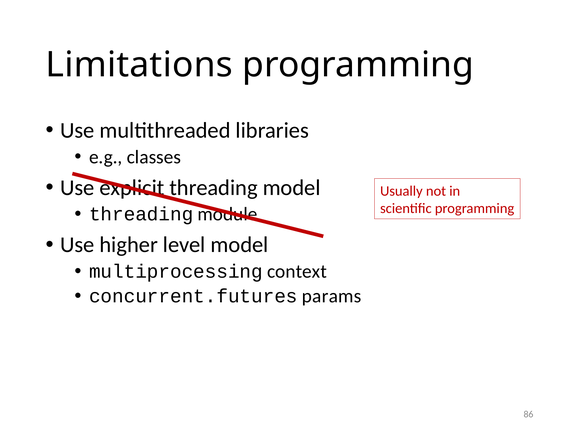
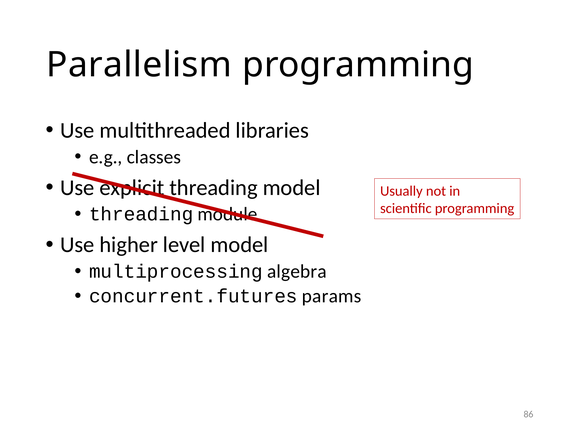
Limitations: Limitations -> Parallelism
context: context -> algebra
